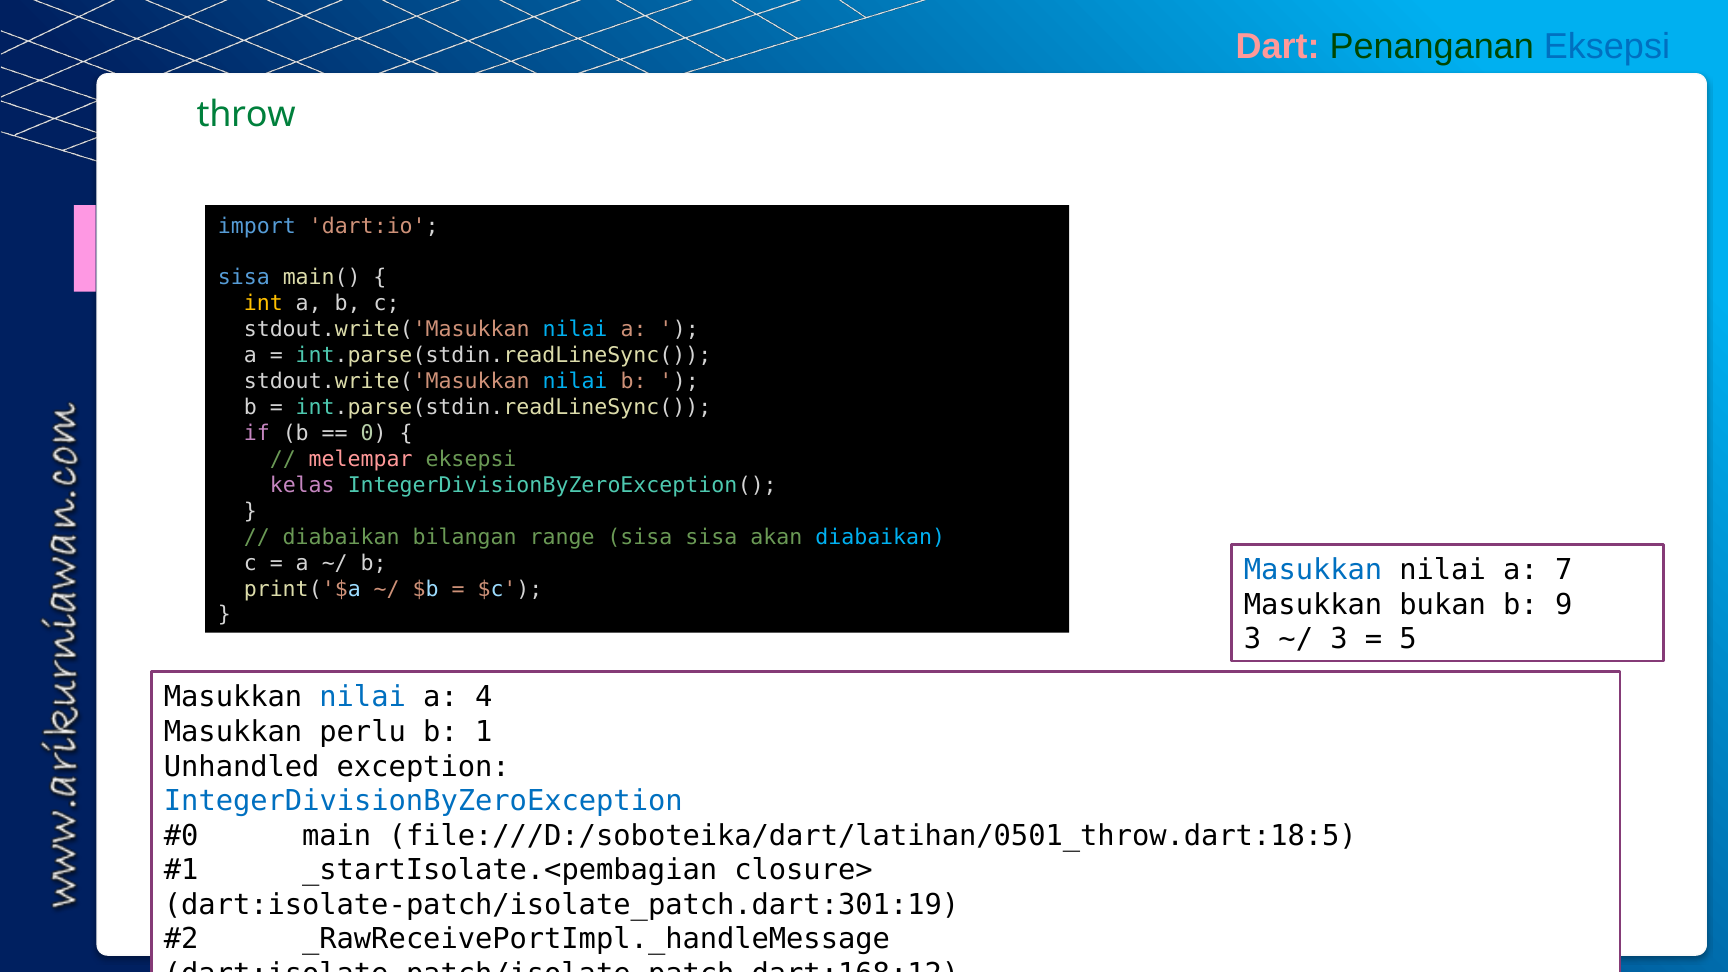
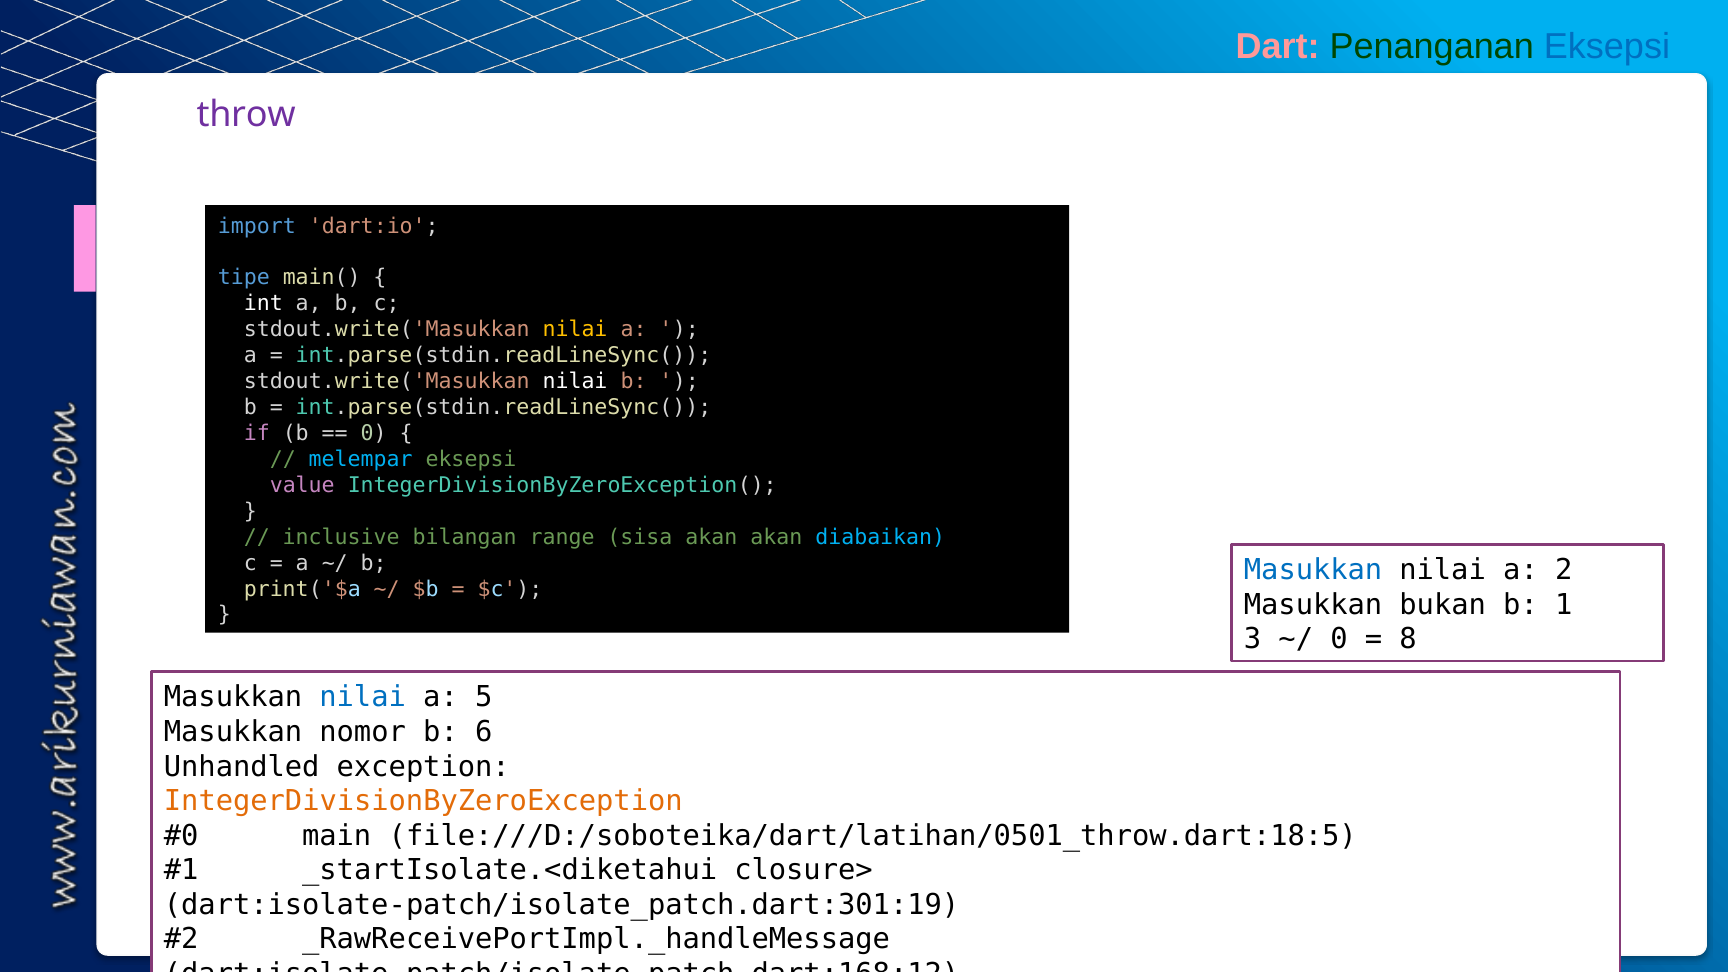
throw colour: green -> purple
sisa at (244, 278): sisa -> tipe
int colour: yellow -> white
nilai at (575, 330) colour: light blue -> yellow
nilai at (575, 382) colour: light blue -> white
melempar colour: pink -> light blue
kelas: kelas -> value
diabaikan at (341, 537): diabaikan -> inclusive
sisa sisa: sisa -> akan
7: 7 -> 2
9: 9 -> 1
3 at (1339, 639): 3 -> 0
5: 5 -> 8
4: 4 -> 5
perlu: perlu -> nomor
1: 1 -> 6
IntegerDivisionByZeroException colour: blue -> orange
_startIsolate.<pembagian: _startIsolate.<pembagian -> _startIsolate.<diketahui
